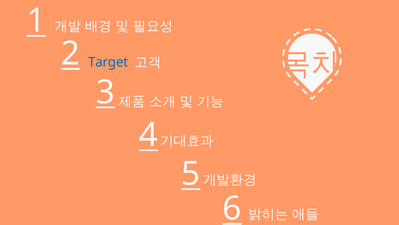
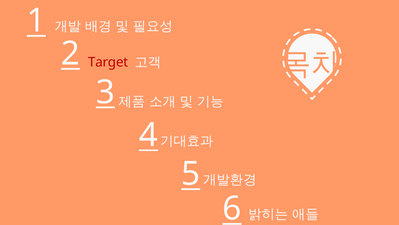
Target colour: blue -> red
